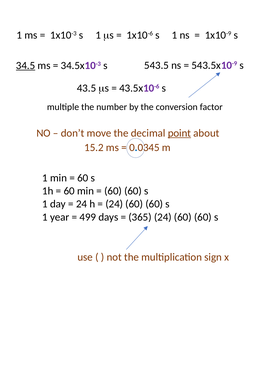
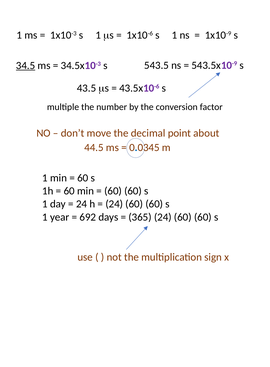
point underline: present -> none
15.2: 15.2 -> 44.5
499: 499 -> 692
